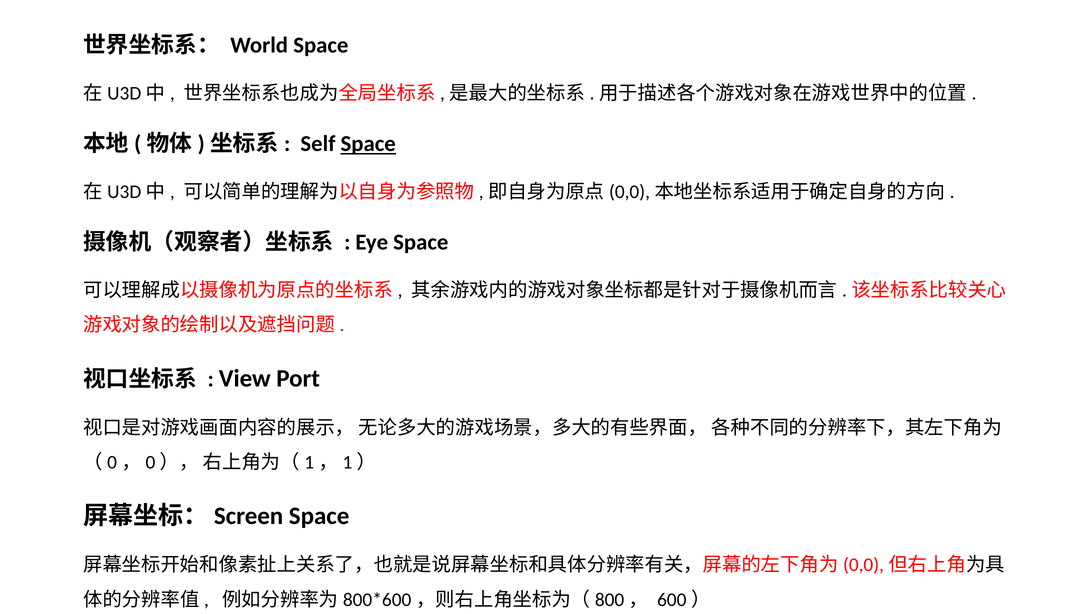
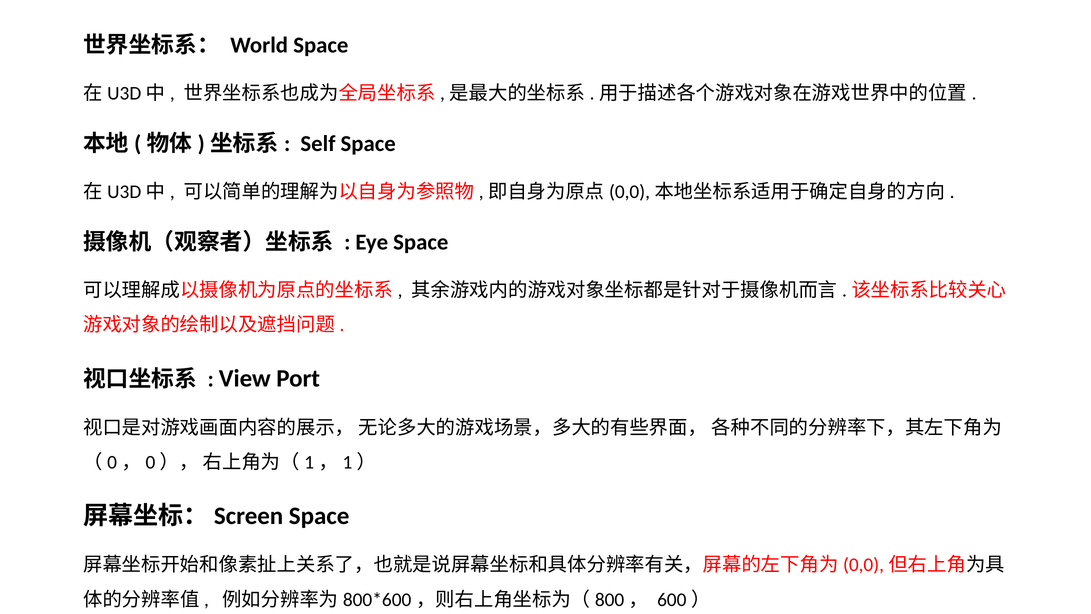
Space at (368, 144) underline: present -> none
